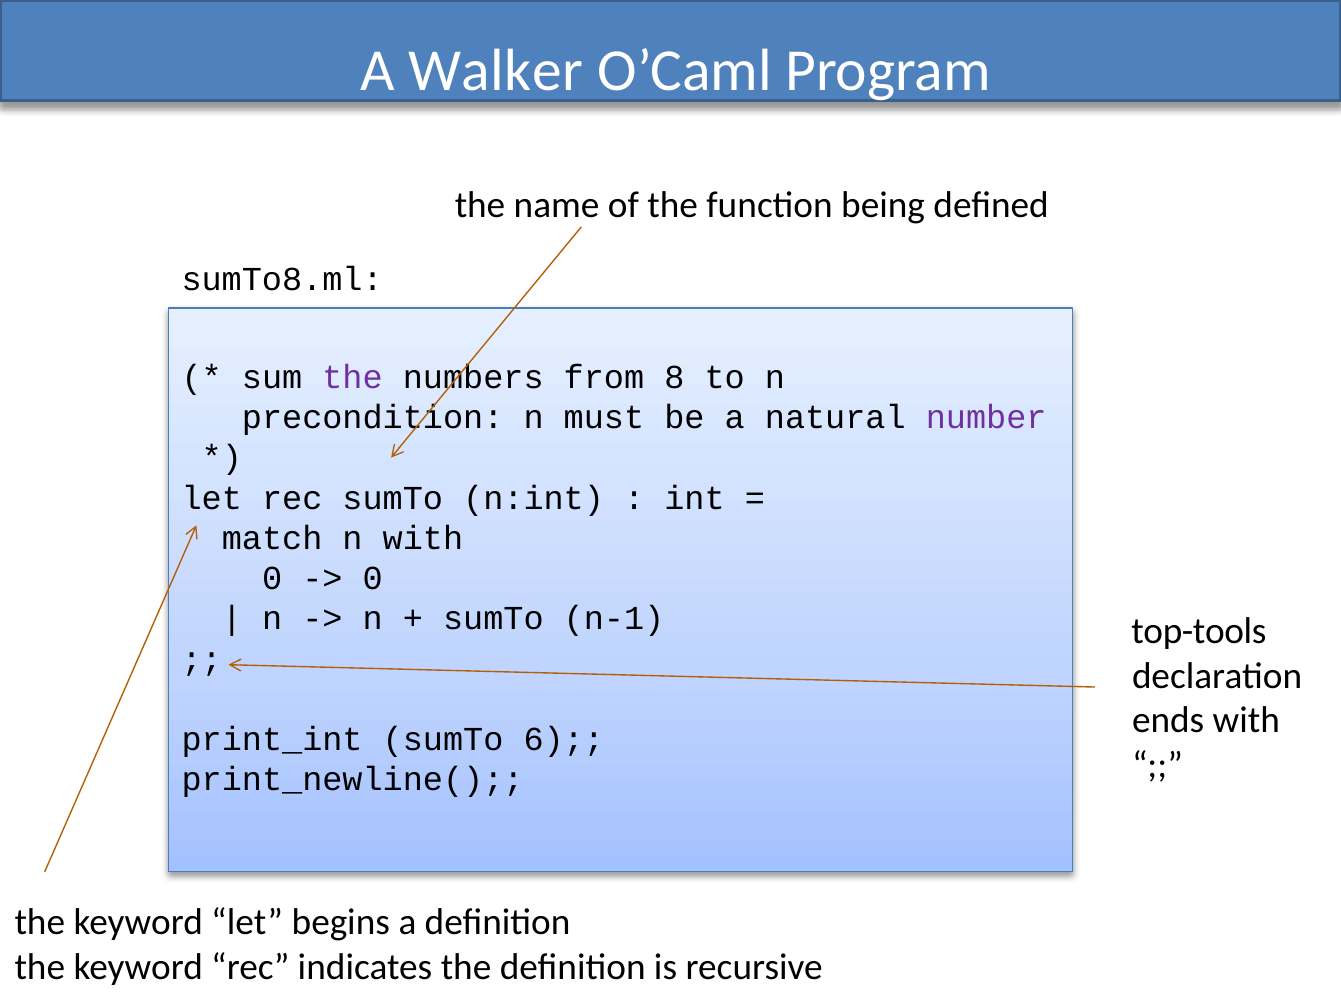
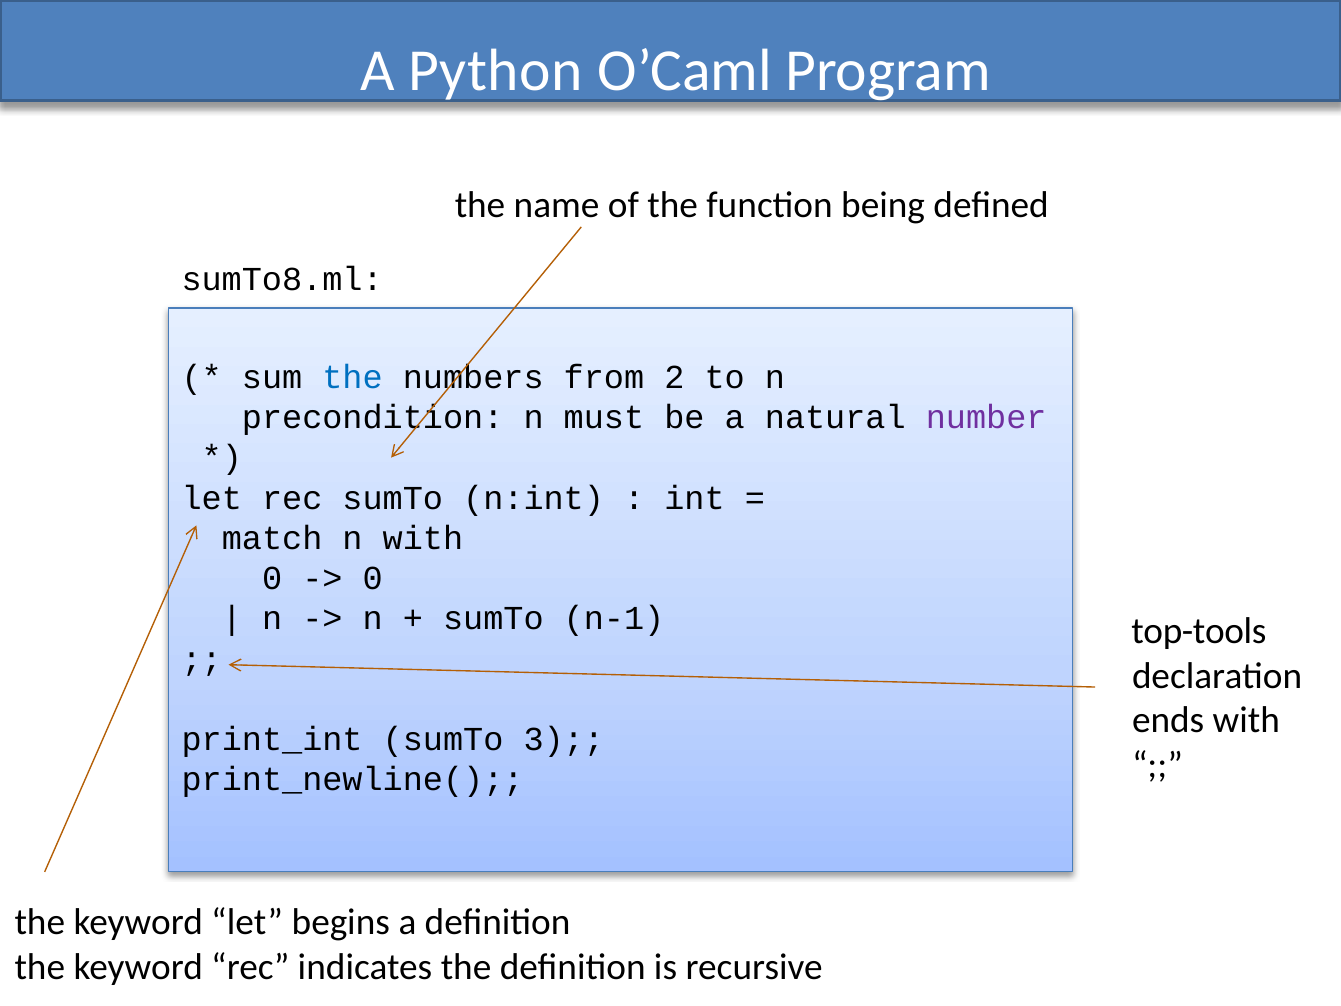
Walker: Walker -> Python
the at (353, 377) colour: purple -> blue
8: 8 -> 2
6: 6 -> 3
